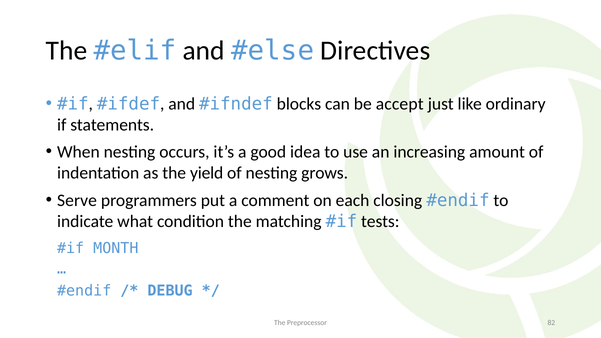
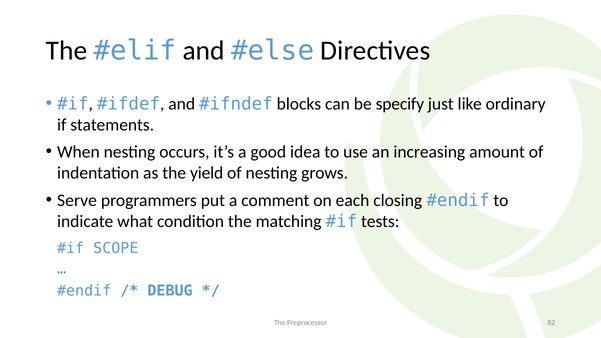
accept: accept -> specify
MONTH: MONTH -> SCOPE
